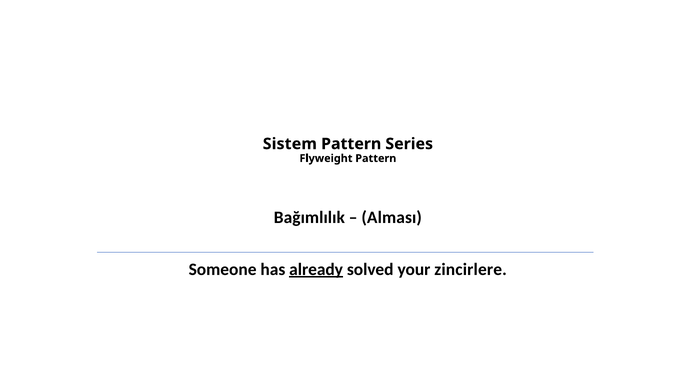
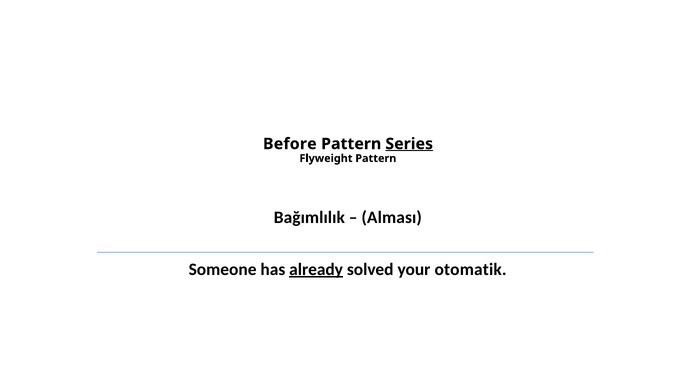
Sistem: Sistem -> Before
Series underline: none -> present
zincirlere: zincirlere -> otomatik
